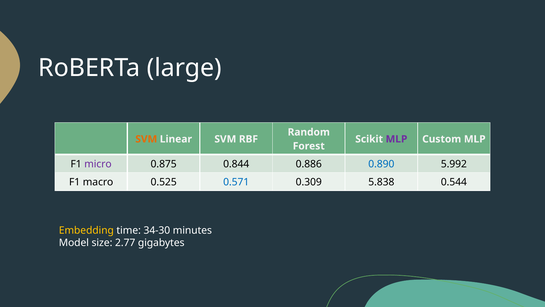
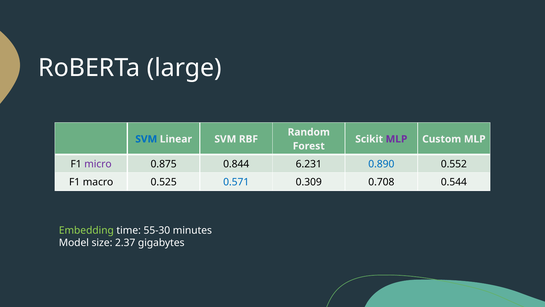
SVM at (146, 139) colour: orange -> blue
0.886: 0.886 -> 6.231
5.992: 5.992 -> 0.552
5.838: 5.838 -> 0.708
Embedding colour: yellow -> light green
34-30: 34-30 -> 55-30
2.77: 2.77 -> 2.37
